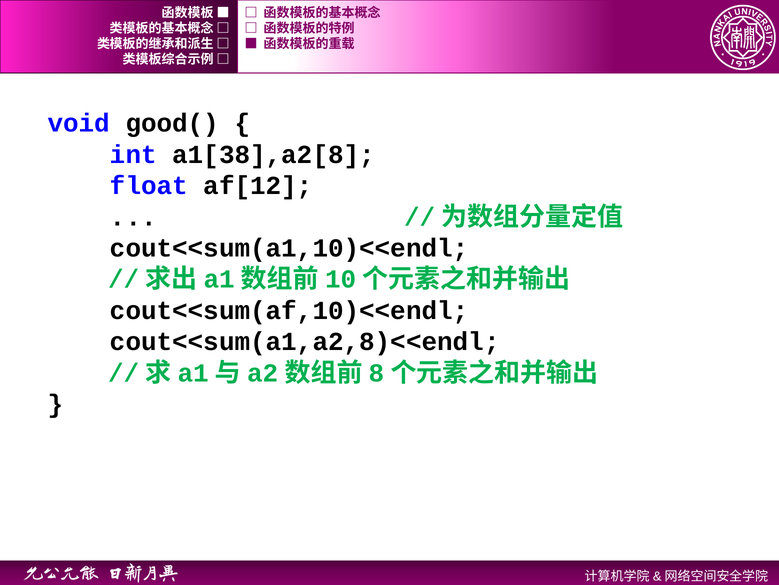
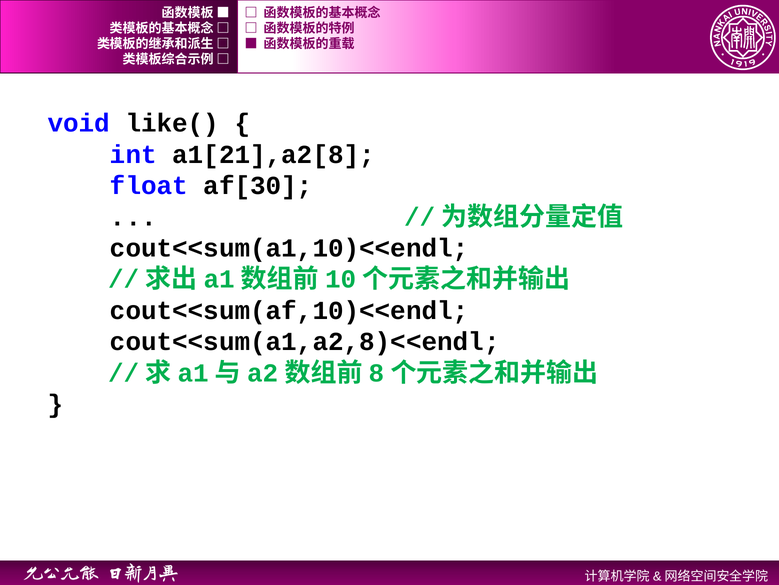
good(: good( -> like(
a1[38],a2[8: a1[38],a2[8 -> a1[21],a2[8
af[12: af[12 -> af[30
